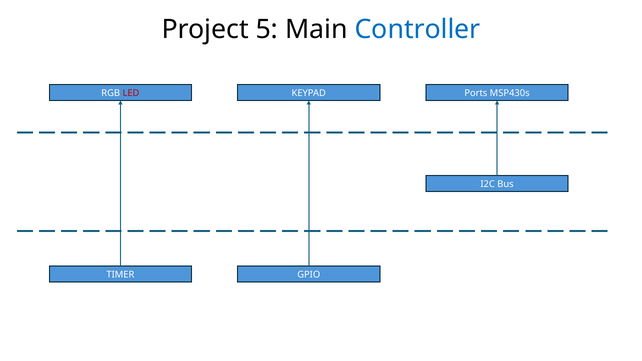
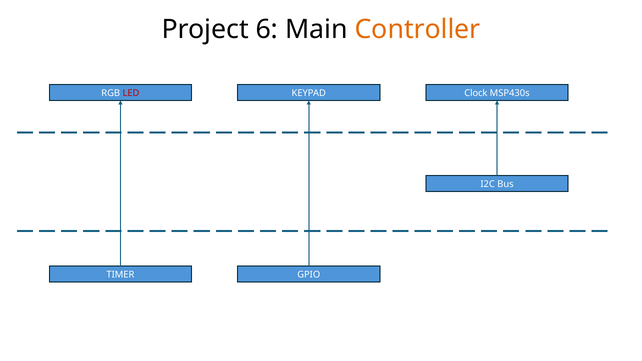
5: 5 -> 6
Controller colour: blue -> orange
Ports: Ports -> Clock
